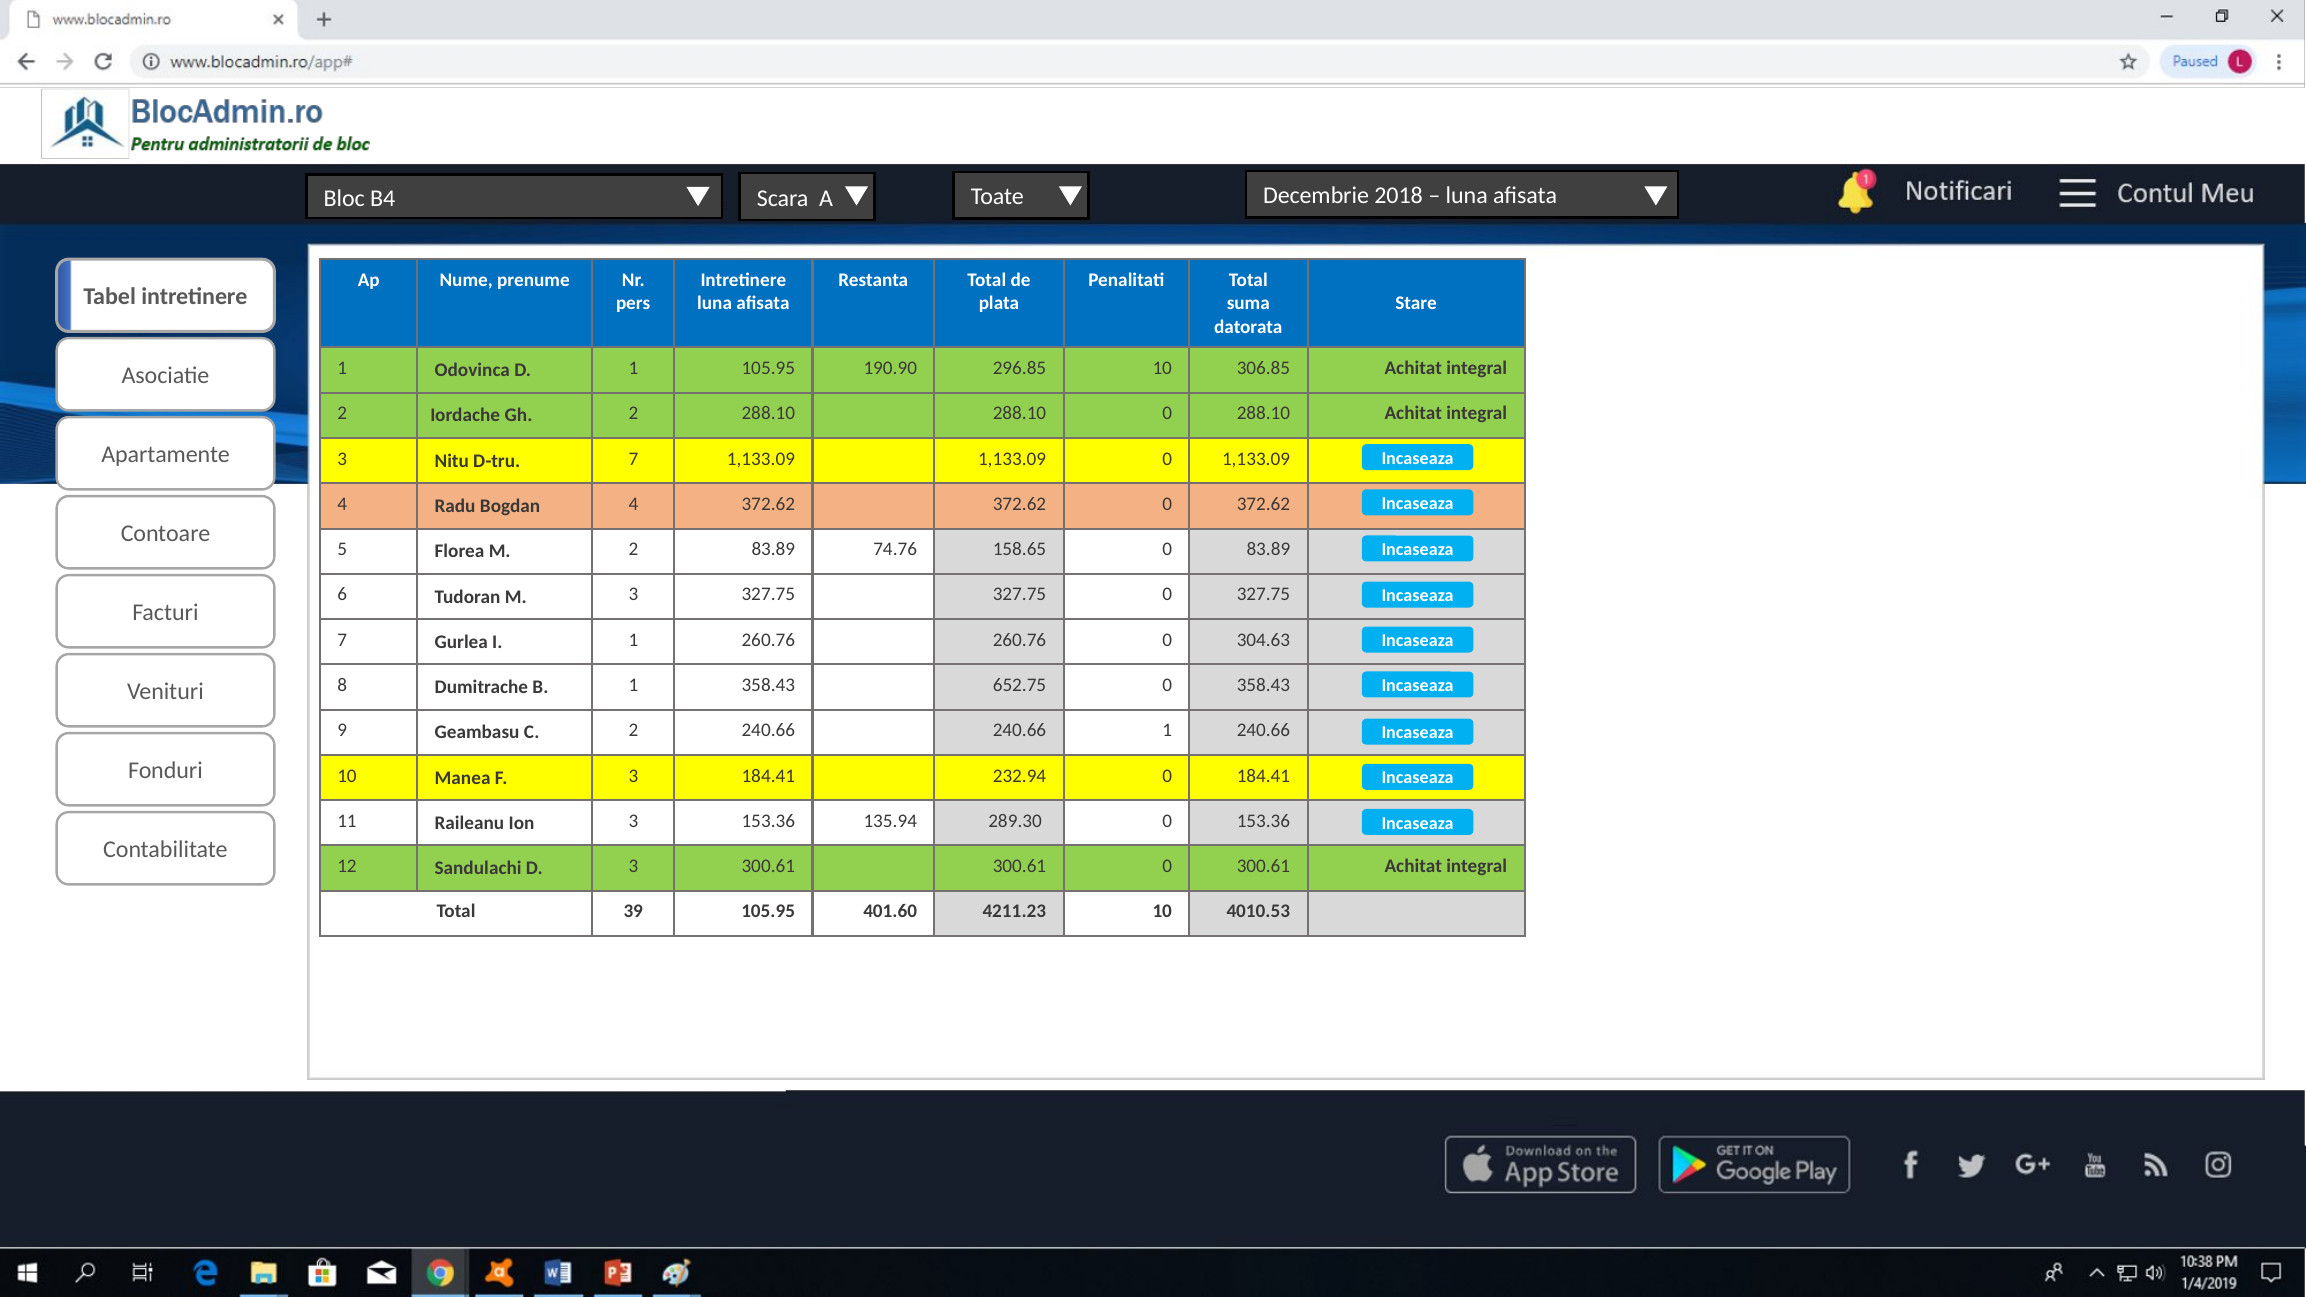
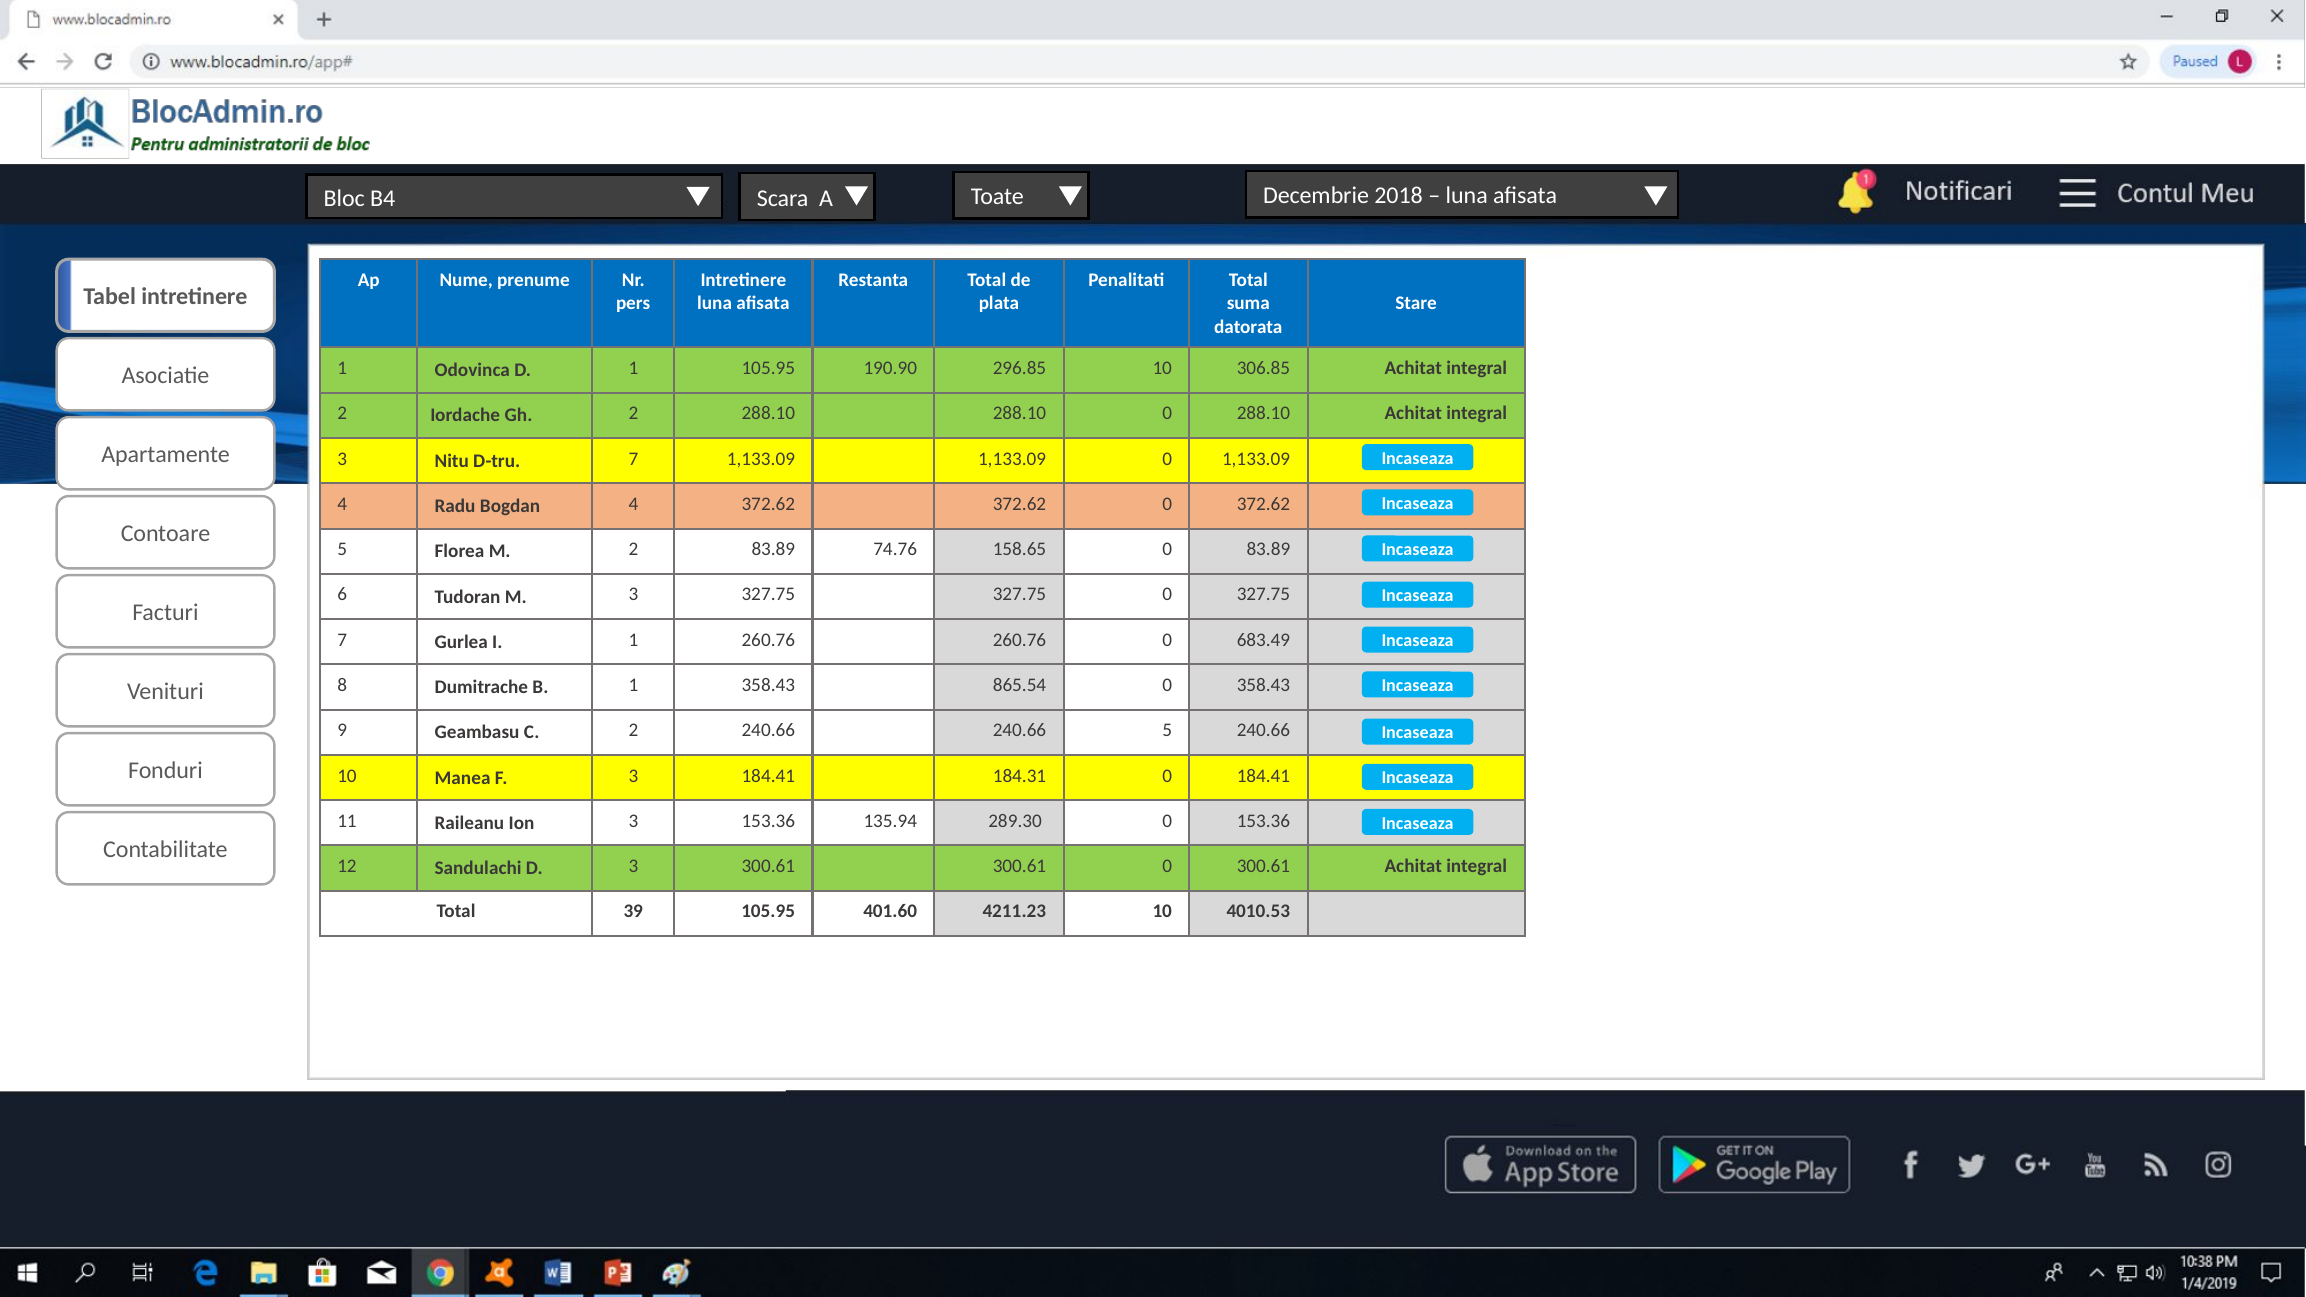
304.63: 304.63 -> 683.49
652.75: 652.75 -> 865.54
240.66 1: 1 -> 5
232.94: 232.94 -> 184.31
